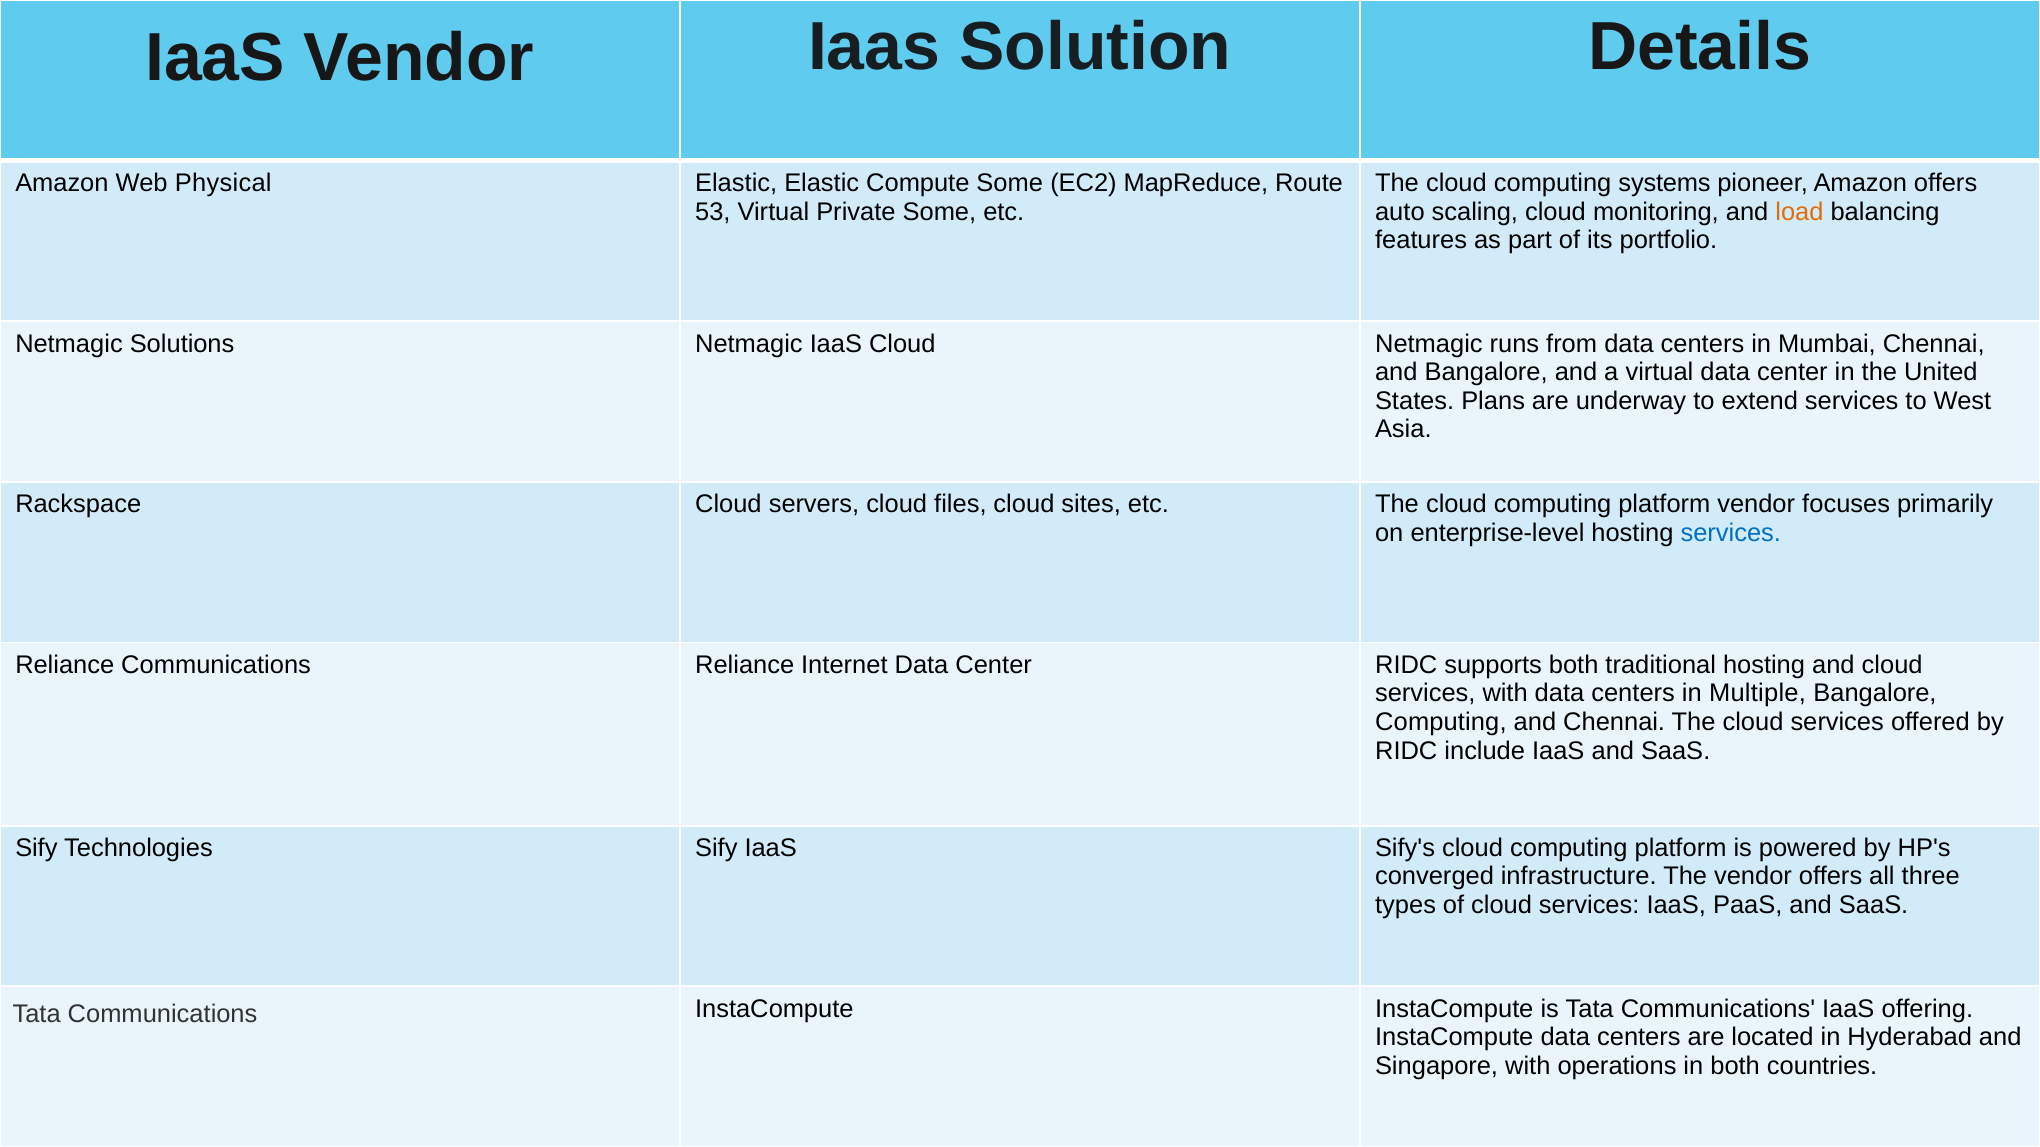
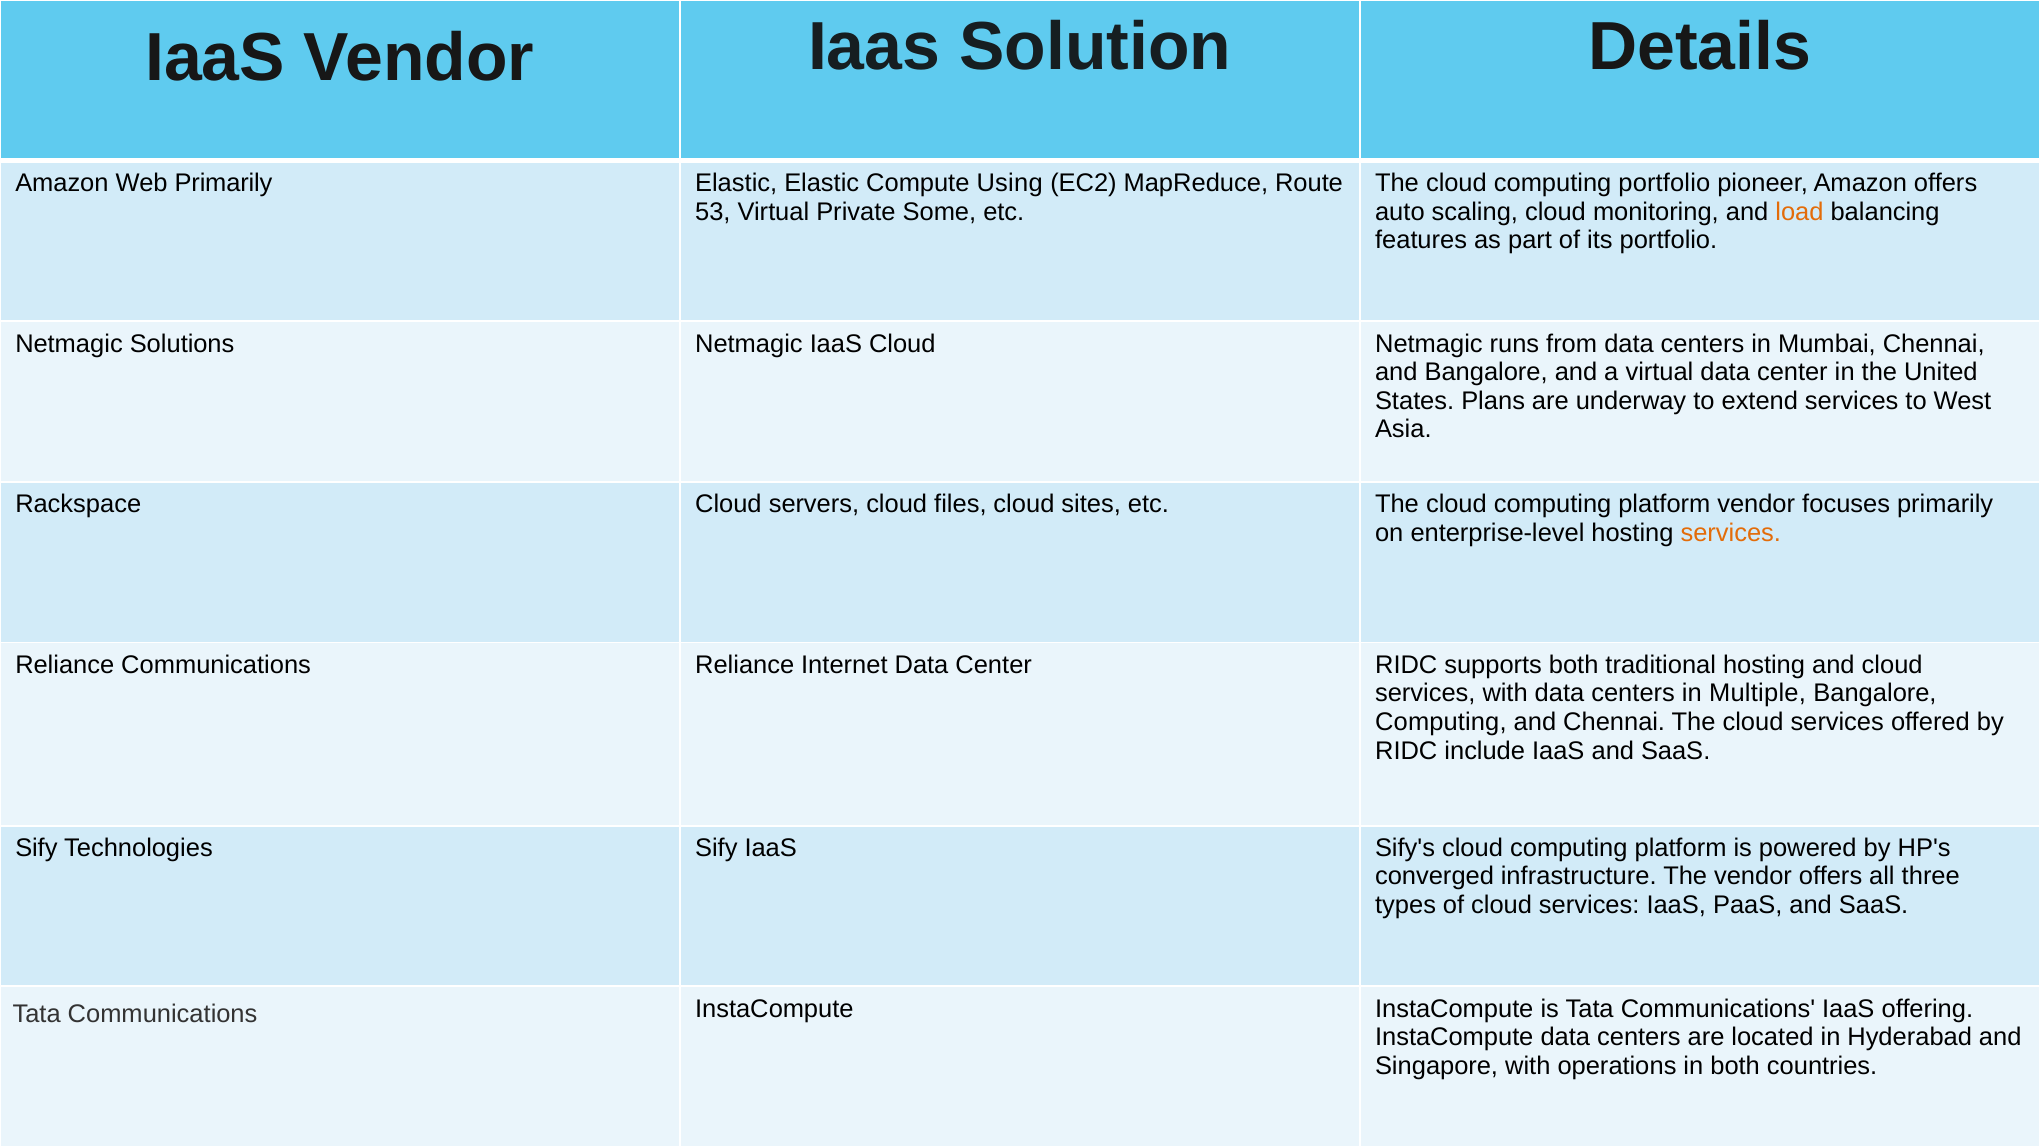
Web Physical: Physical -> Primarily
Compute Some: Some -> Using
computing systems: systems -> portfolio
services at (1731, 533) colour: blue -> orange
